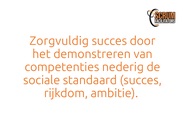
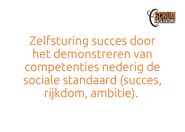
Zorgvuldig: Zorgvuldig -> Zelfsturing
